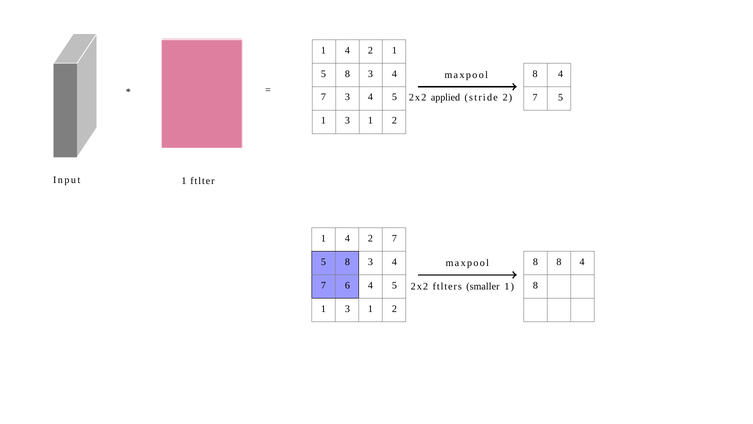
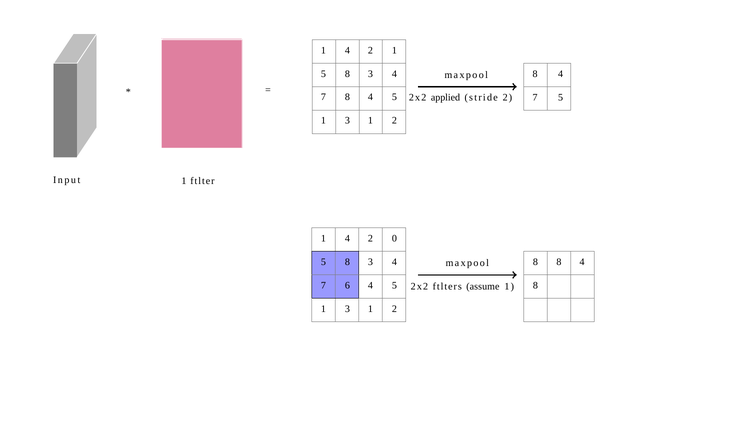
7 3: 3 -> 8
2 7: 7 -> 0
smaller: smaller -> assume
